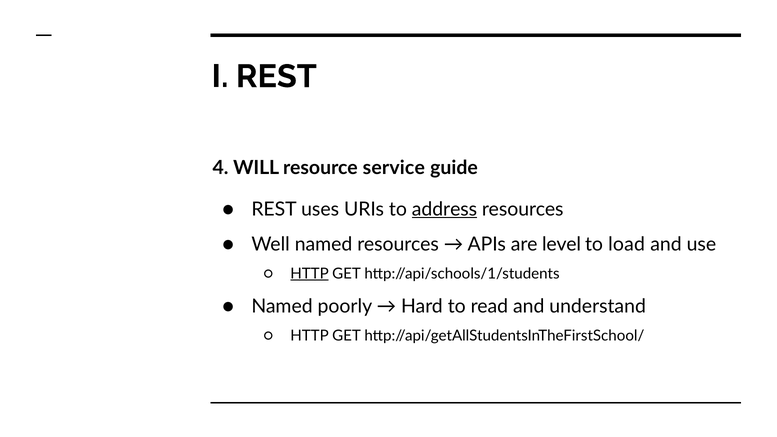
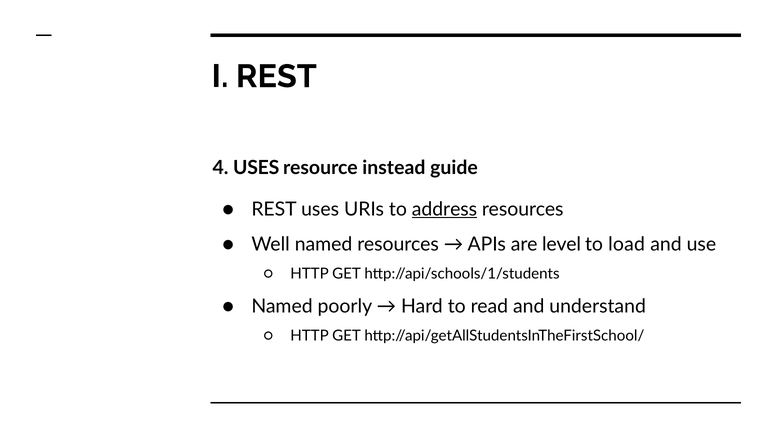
4 WILL: WILL -> USES
service: service -> instead
HTTP at (309, 274) underline: present -> none
